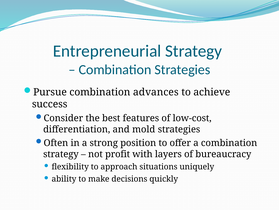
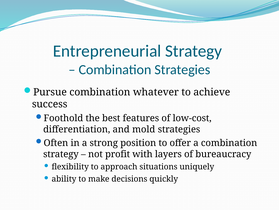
advances: advances -> whatever
Consider: Consider -> Foothold
